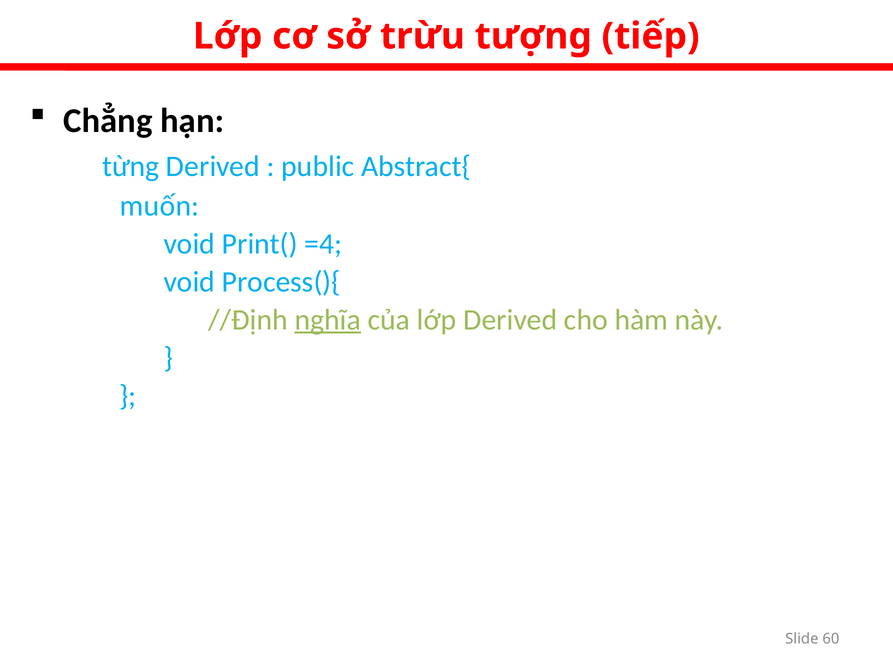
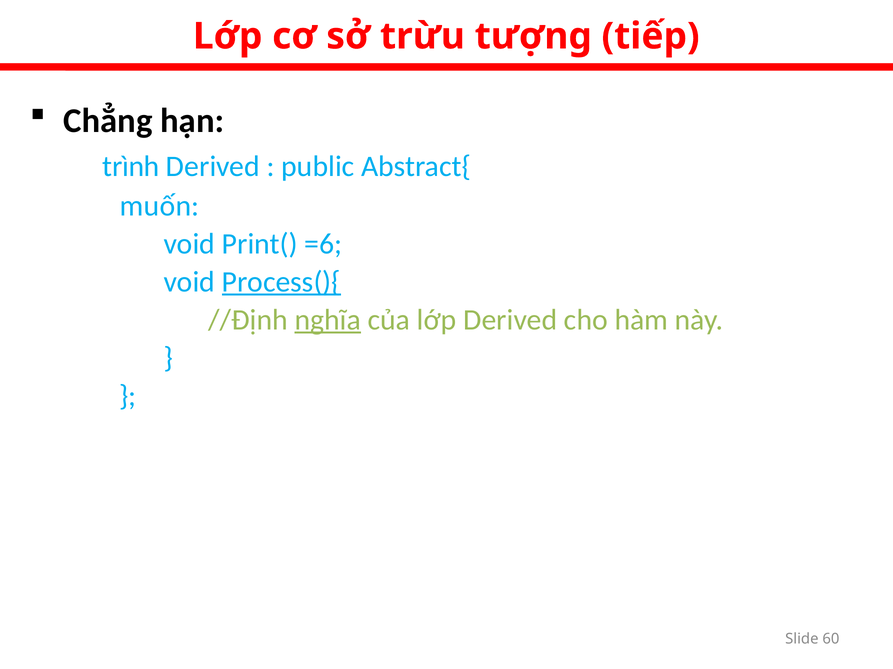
từng: từng -> trình
=4: =4 -> =6
Process(){ underline: none -> present
